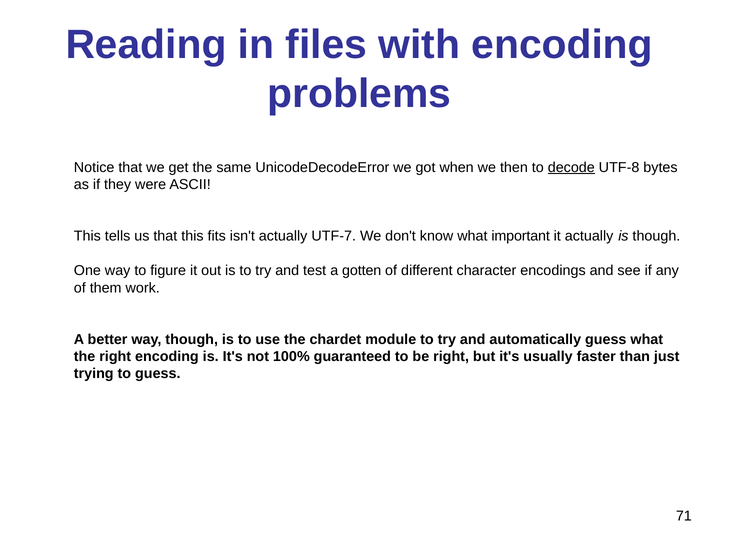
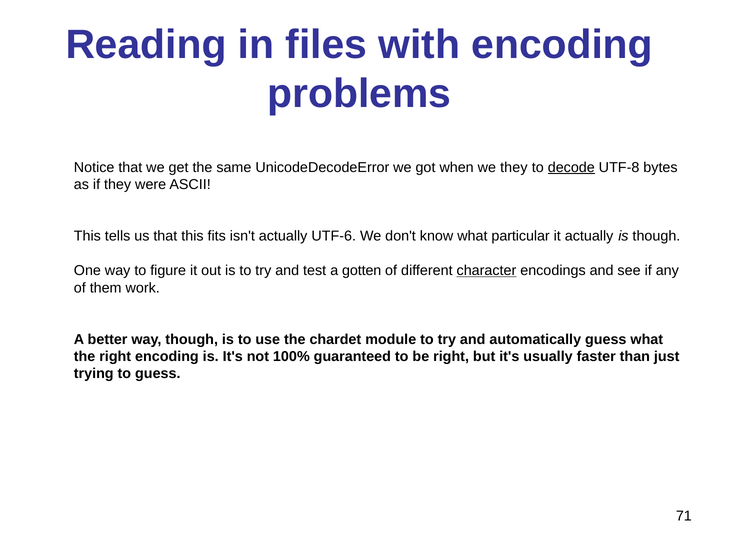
we then: then -> they
UTF-7: UTF-7 -> UTF-6
important: important -> particular
character underline: none -> present
